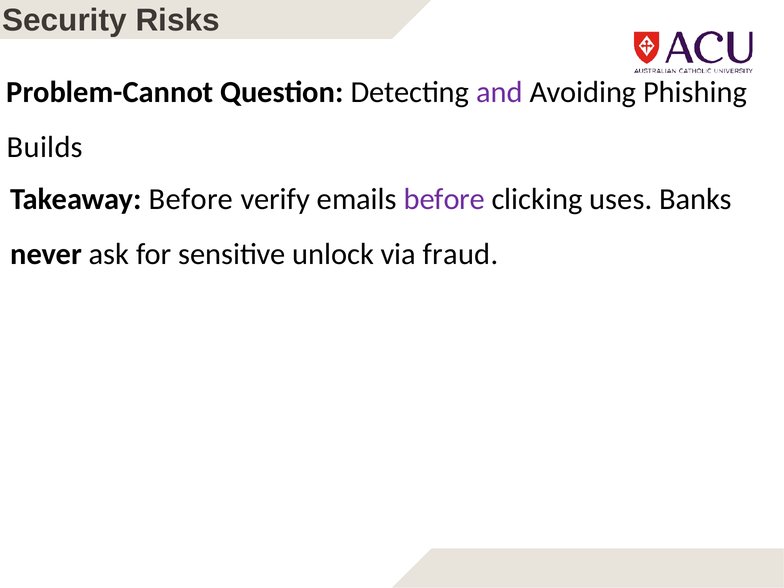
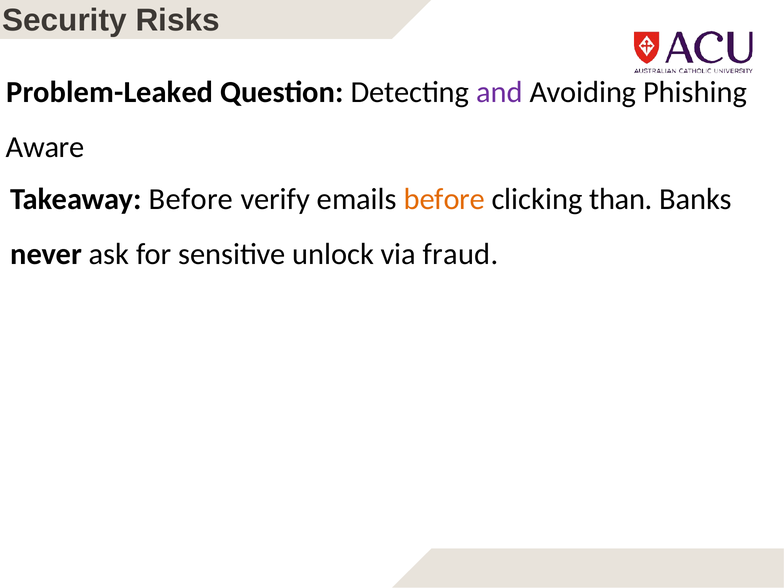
Problem-Cannot: Problem-Cannot -> Problem-Leaked
Builds: Builds -> Aware
before at (444, 199) colour: purple -> orange
uses: uses -> than
